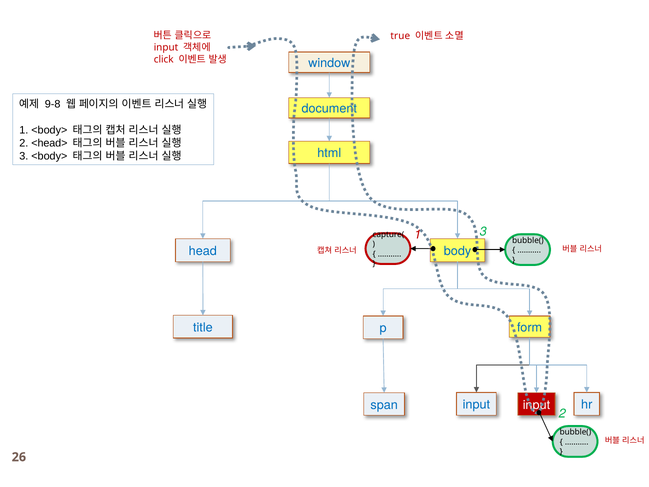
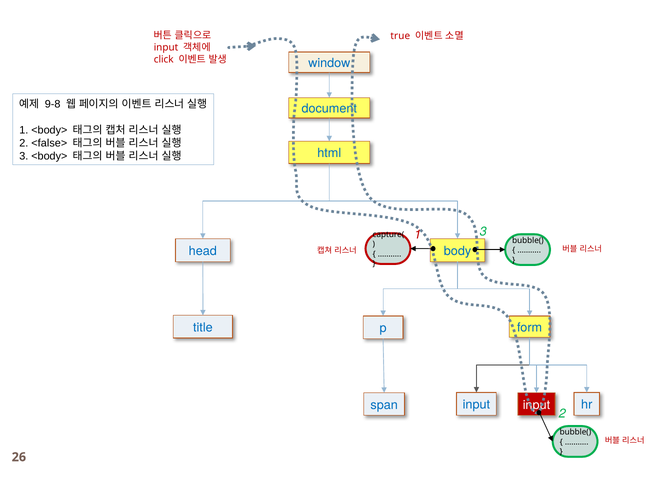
<head>: <head> -> <false>
